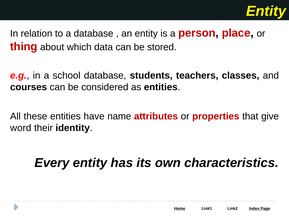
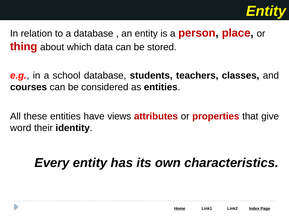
name: name -> views
